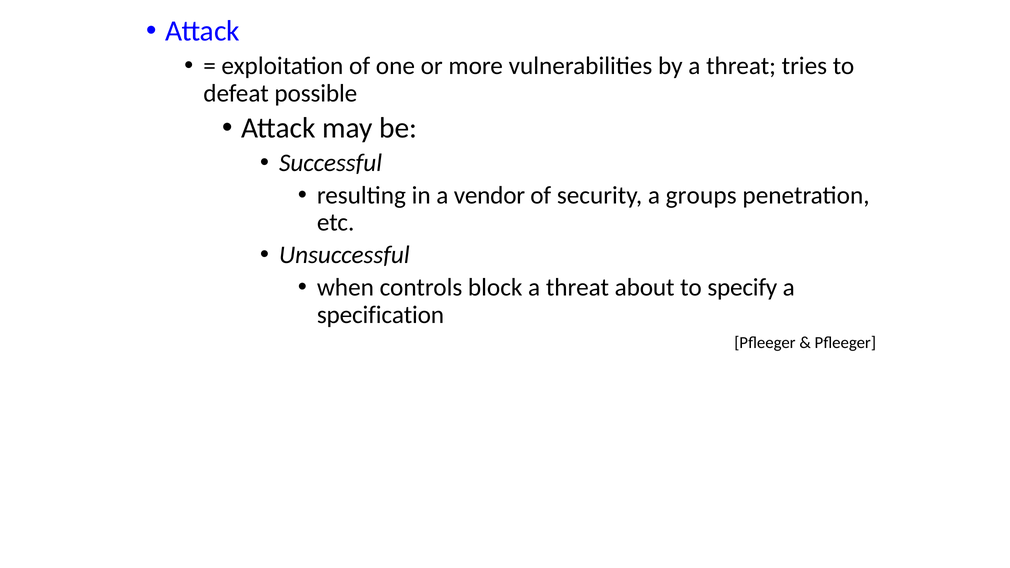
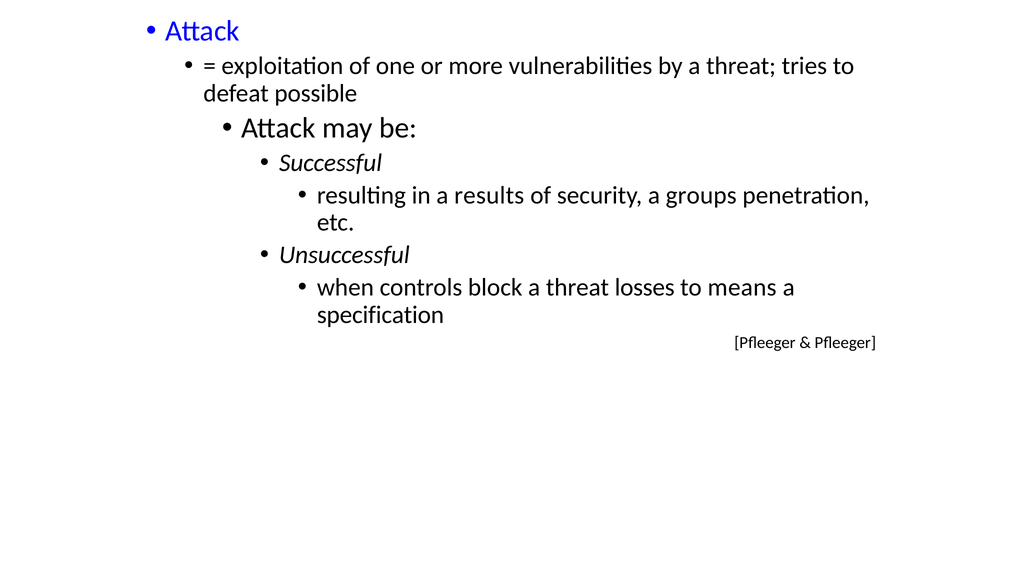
vendor: vendor -> results
about: about -> losses
specify: specify -> means
